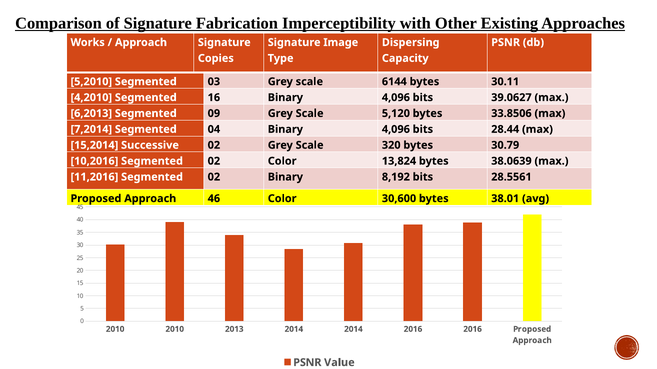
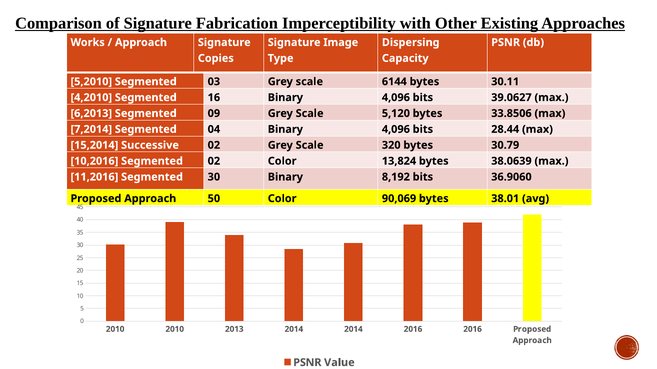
11,2016 Segmented 02: 02 -> 30
28.5561: 28.5561 -> 36.9060
46: 46 -> 50
30,600: 30,600 -> 90,069
